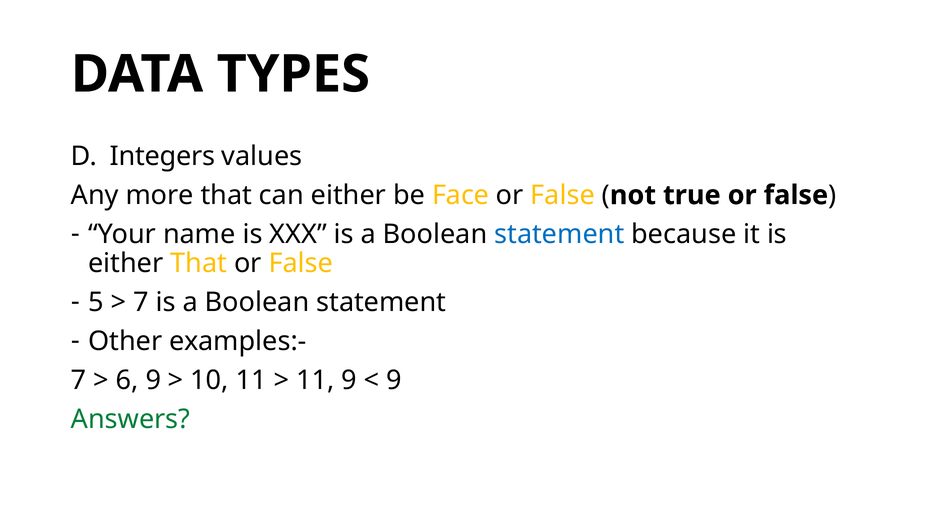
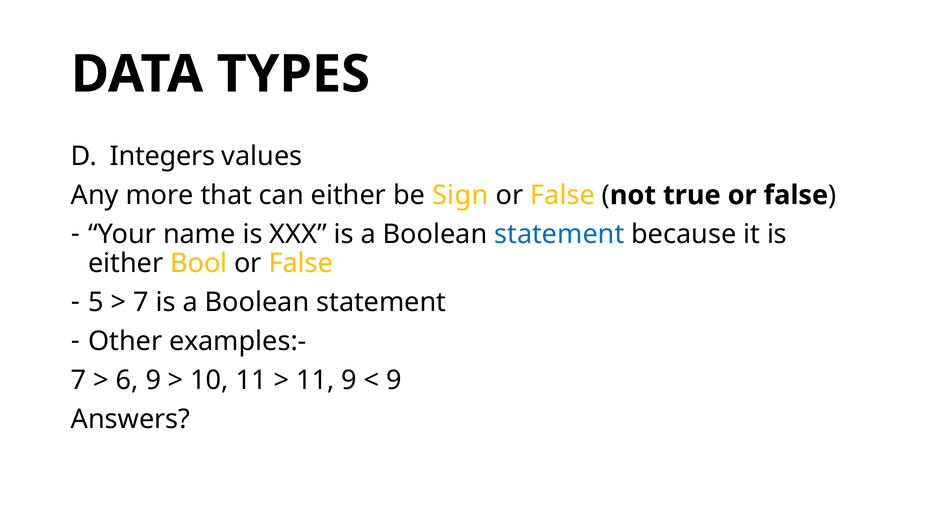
Face: Face -> Sign
either That: That -> Bool
Answers colour: green -> black
